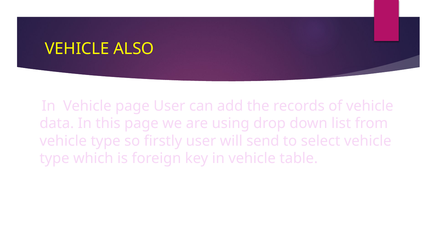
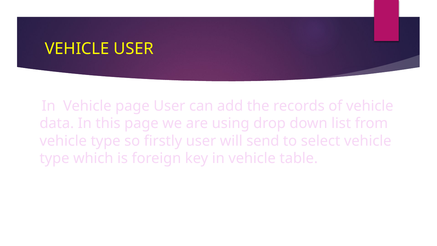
VEHICLE ALSO: ALSO -> USER
